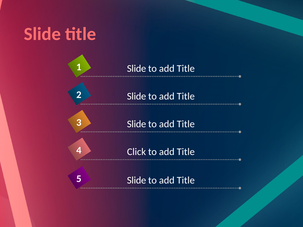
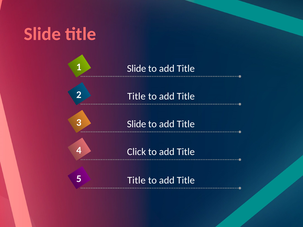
Slide at (137, 96): Slide -> Title
Slide at (137, 180): Slide -> Title
